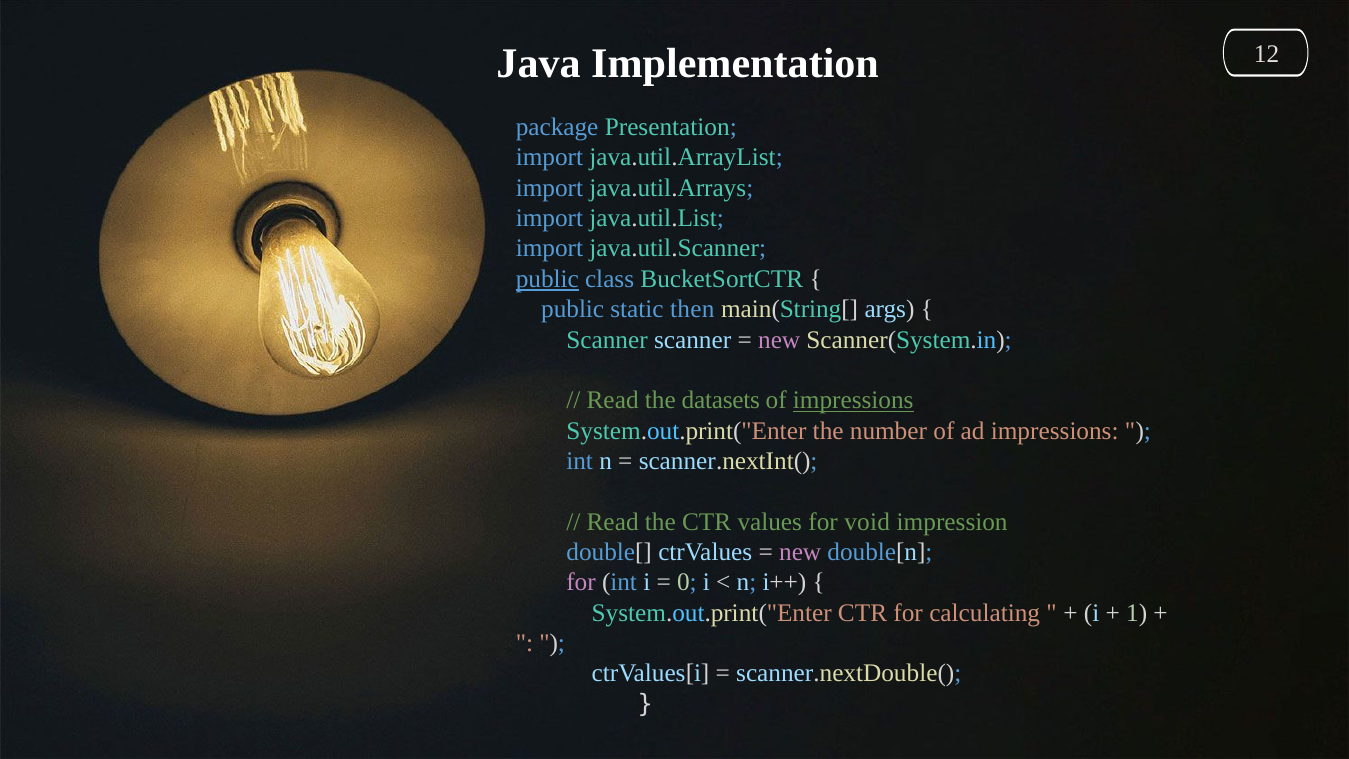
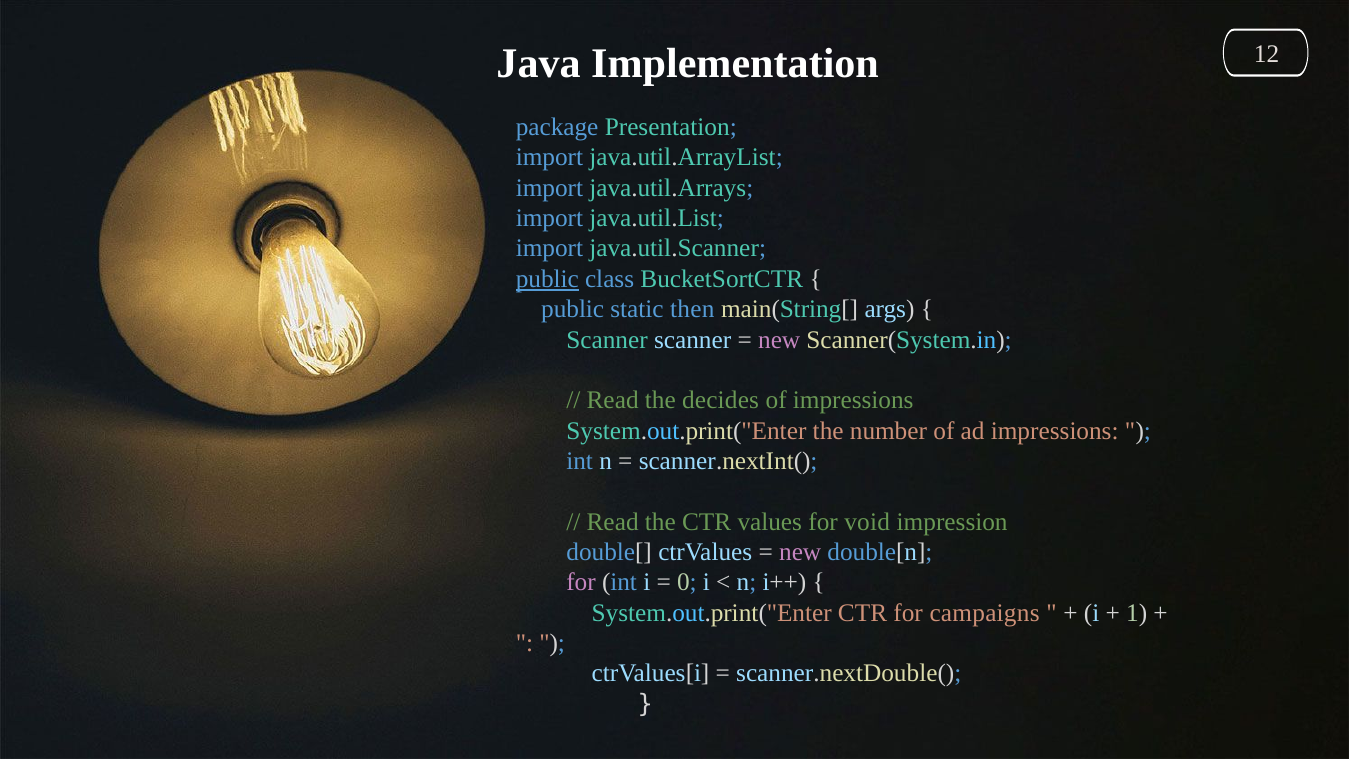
datasets: datasets -> decides
impressions at (853, 400) underline: present -> none
calculating: calculating -> campaigns
